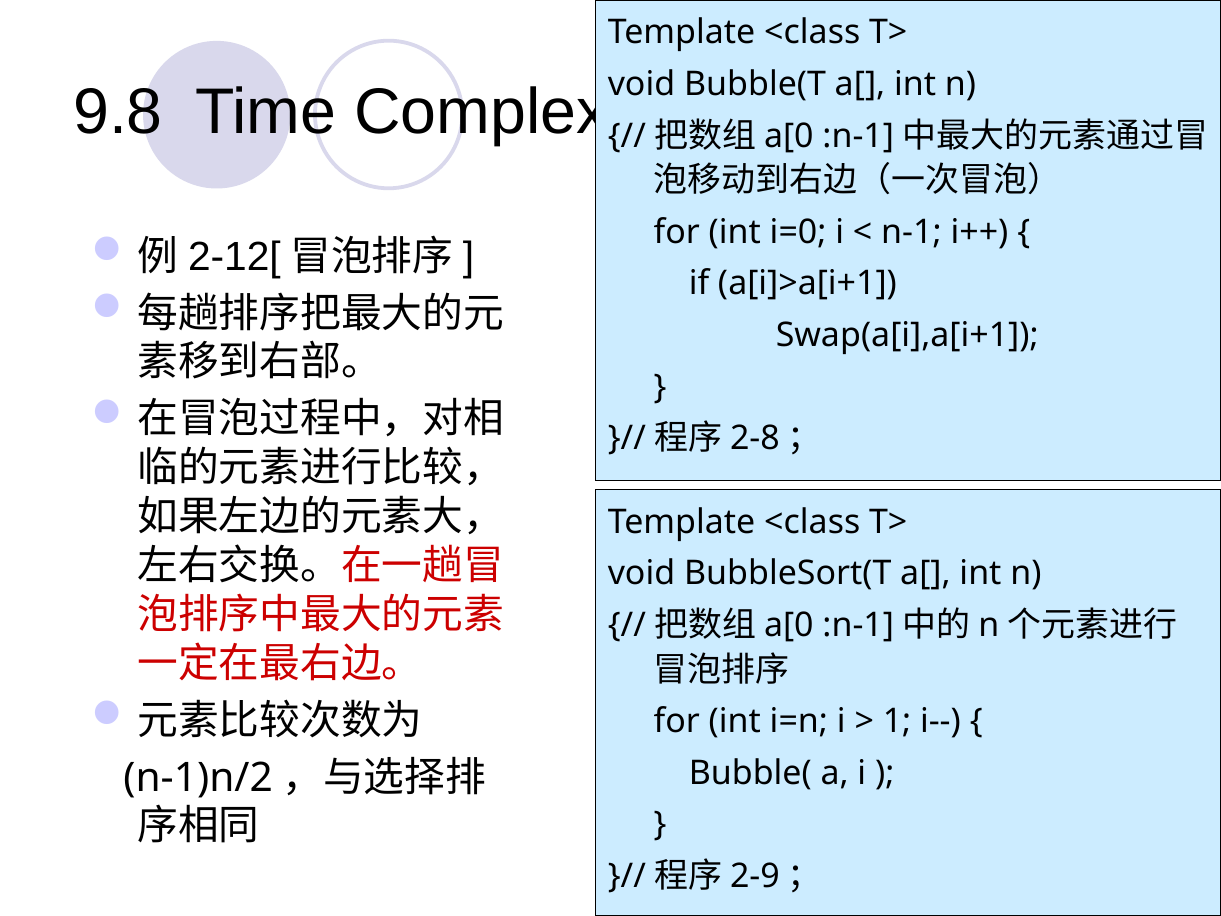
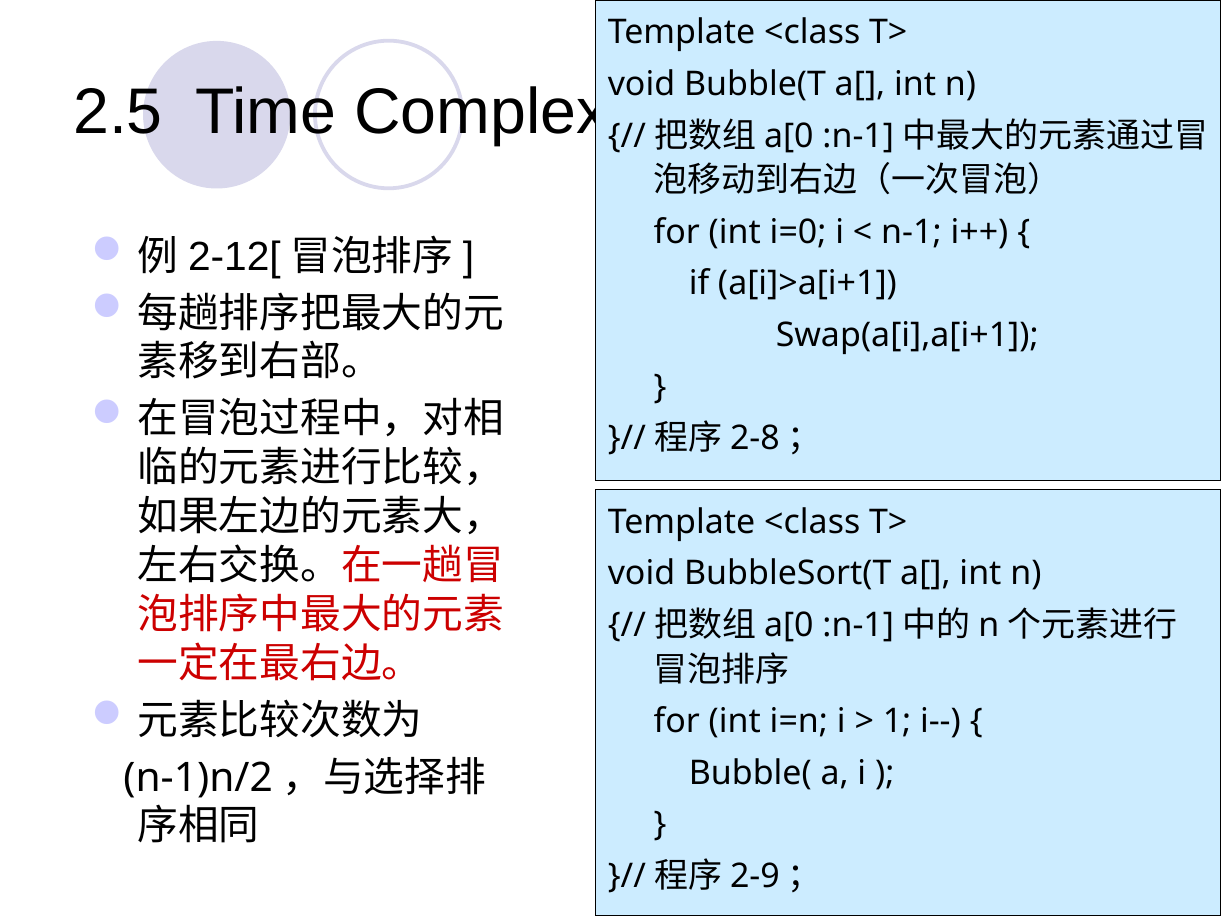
9.8: 9.8 -> 2.5
